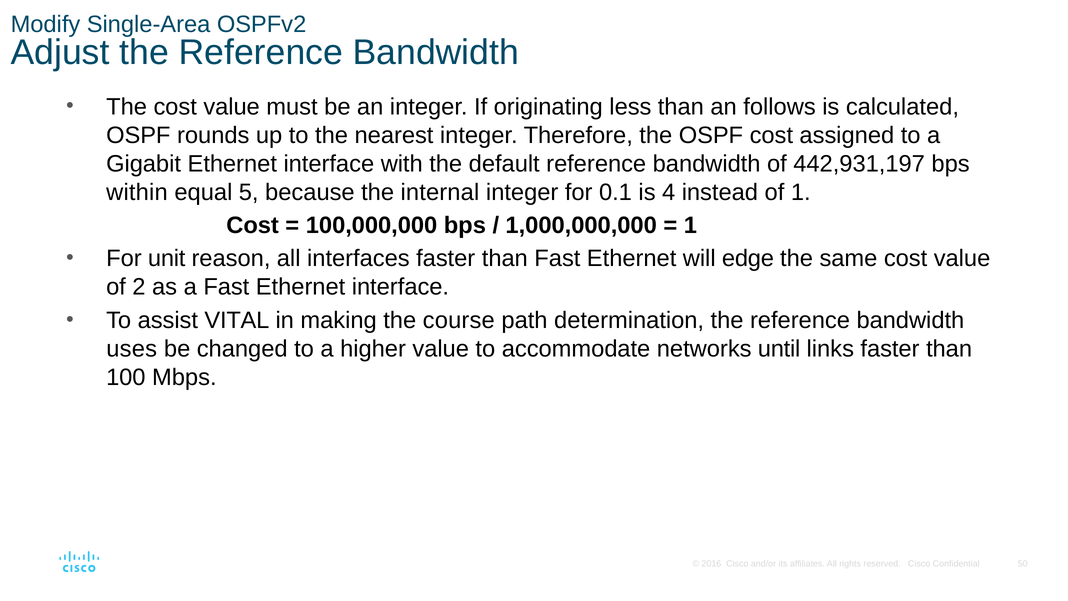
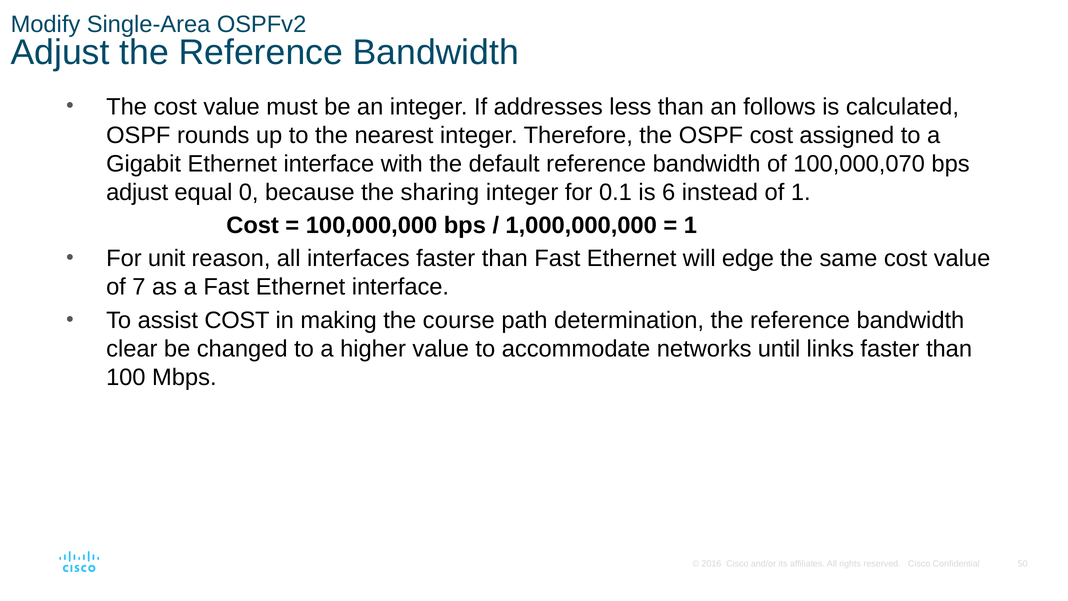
originating: originating -> addresses
442,931,197: 442,931,197 -> 100,000,070
within at (137, 192): within -> adjust
5: 5 -> 0
internal: internal -> sharing
4: 4 -> 6
2: 2 -> 7
assist VITAL: VITAL -> COST
uses: uses -> clear
